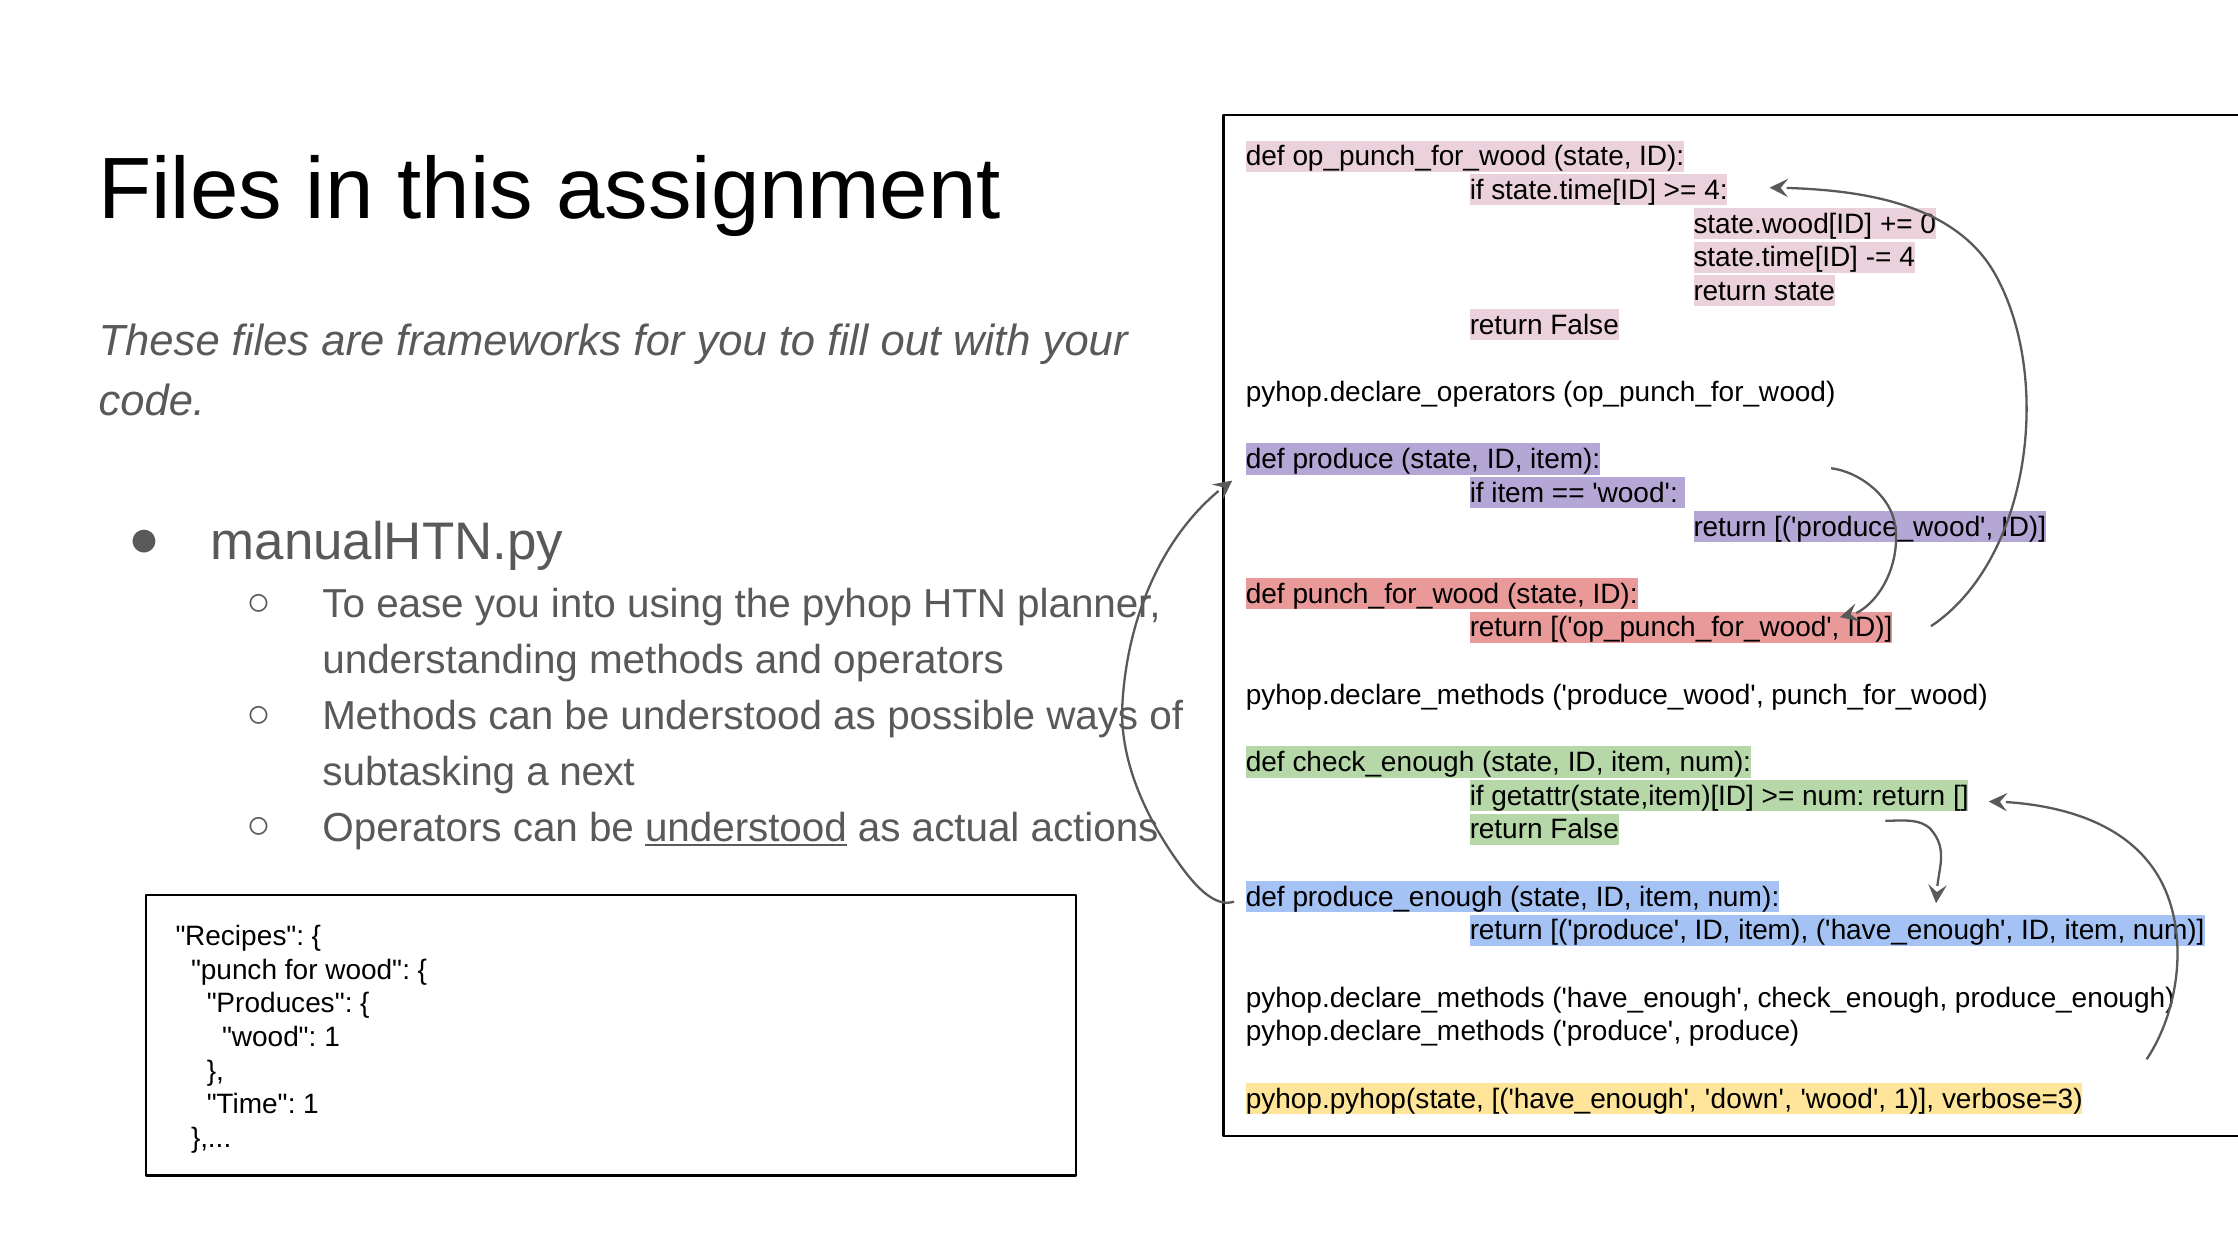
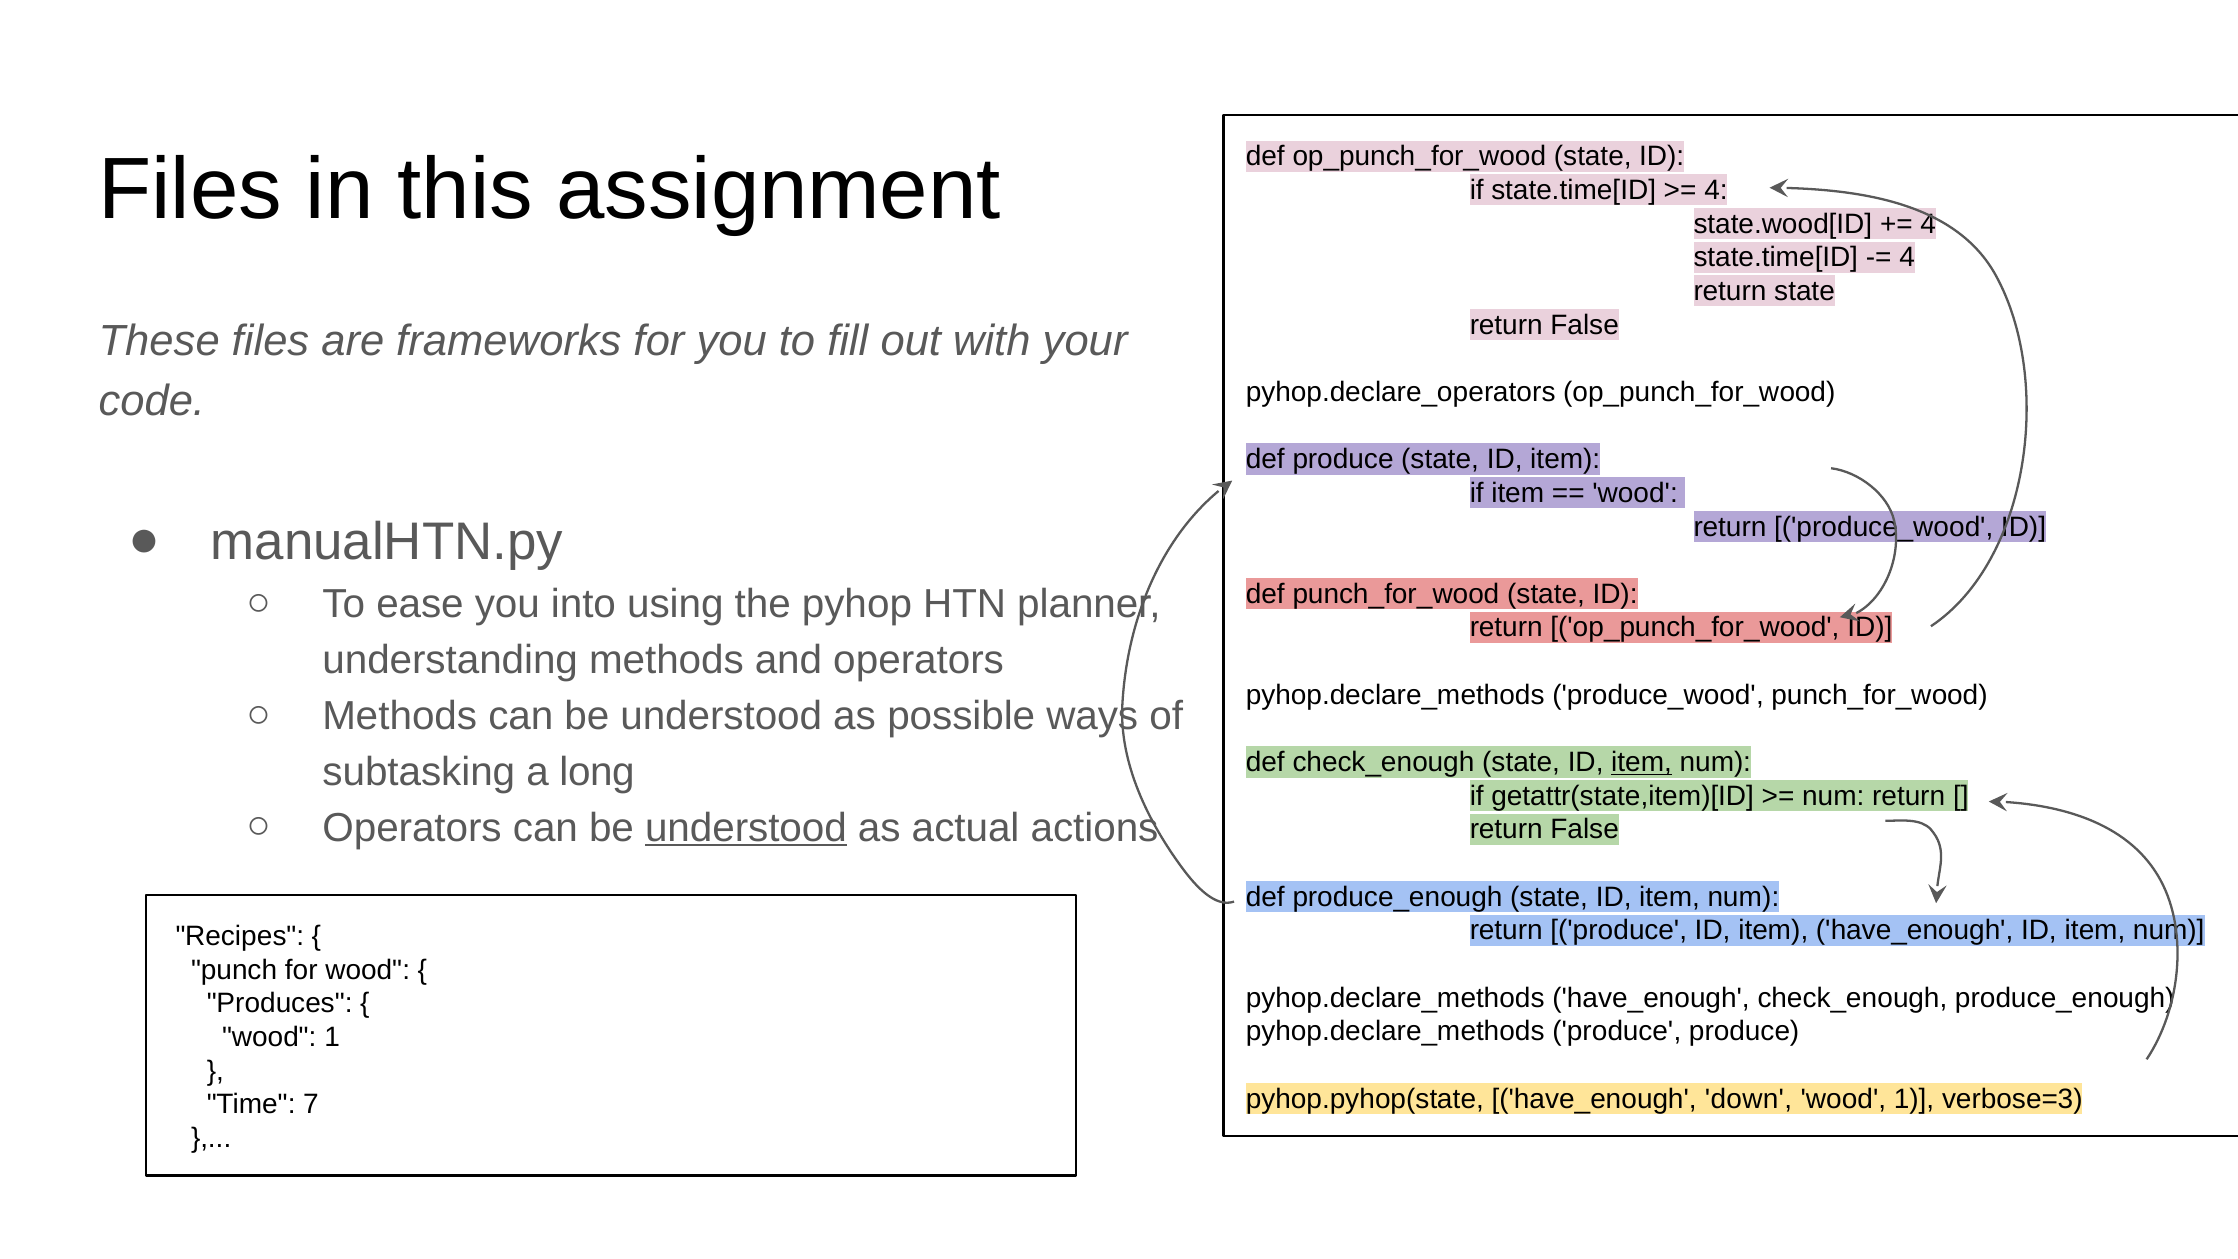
0 at (1928, 224): 0 -> 4
item at (1642, 762) underline: none -> present
next: next -> long
Time 1: 1 -> 7
